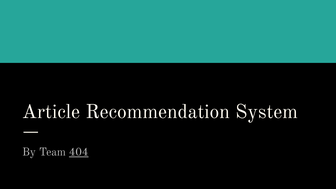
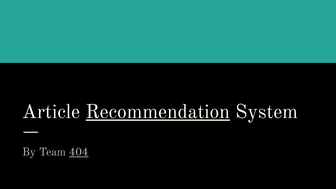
Recommendation underline: none -> present
